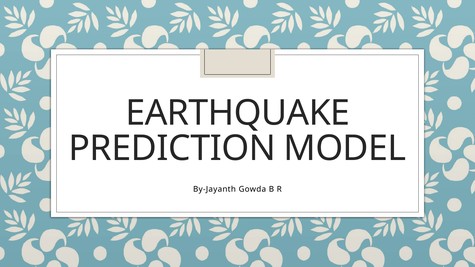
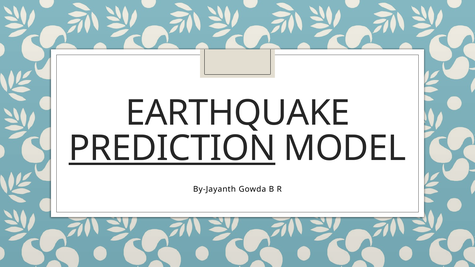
PREDICTION underline: none -> present
